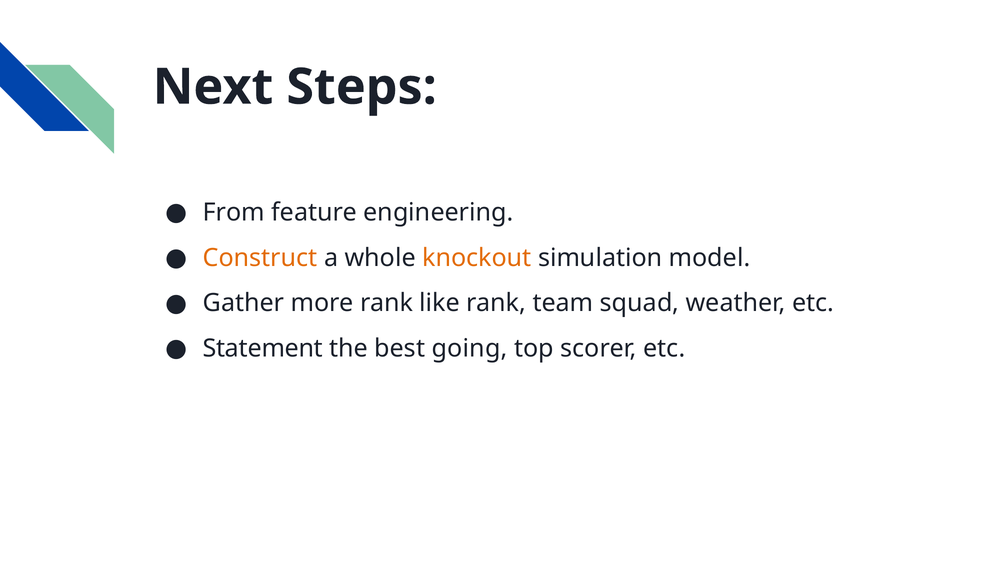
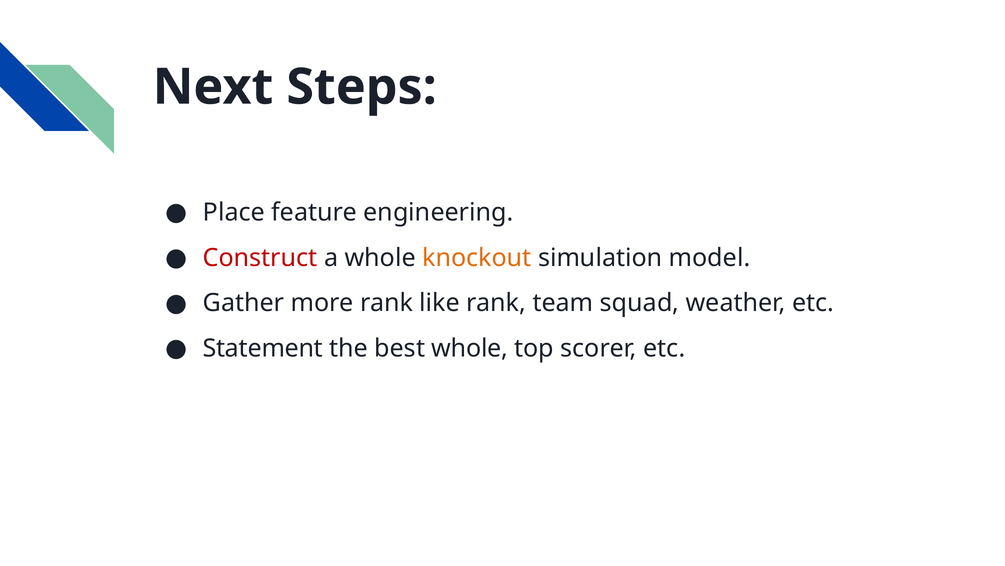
From: From -> Place
Construct colour: orange -> red
best going: going -> whole
